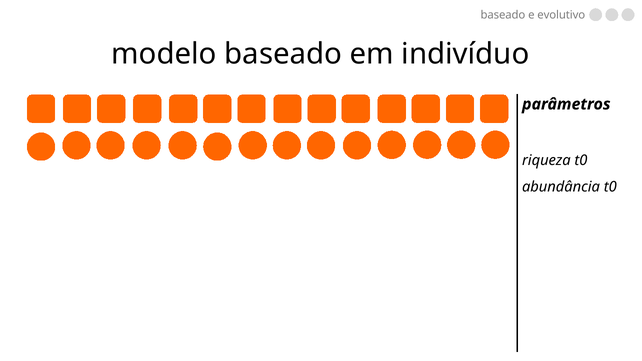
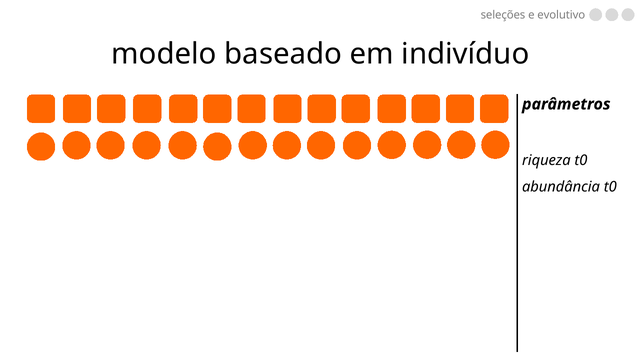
baseado at (503, 15): baseado -> seleções
